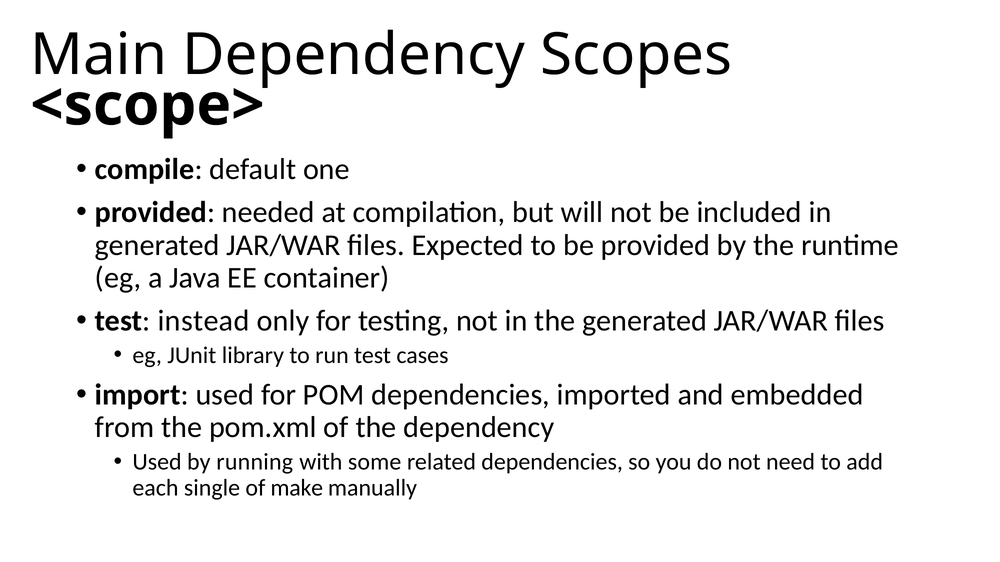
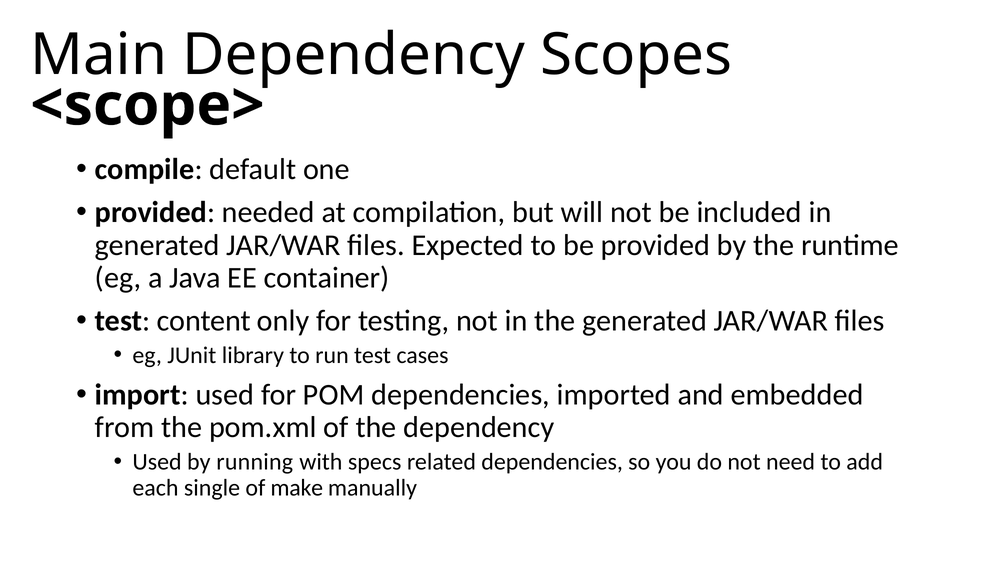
instead: instead -> content
some: some -> specs
